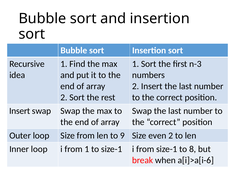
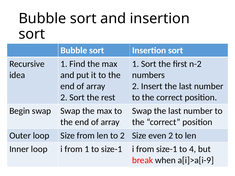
n-3: n-3 -> n-2
Insert at (20, 111): Insert -> Begin
to 9: 9 -> 2
8: 8 -> 4
a[i]>a[i-6: a[i]>a[i-6 -> a[i]>a[i-9
